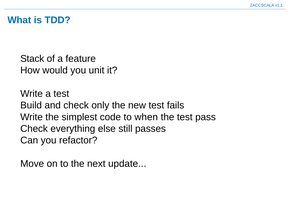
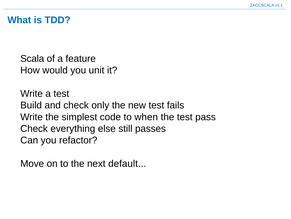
Stack: Stack -> Scala
update: update -> default
